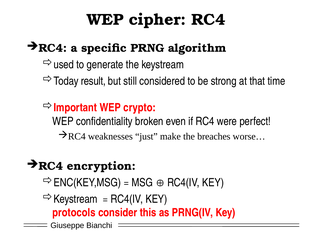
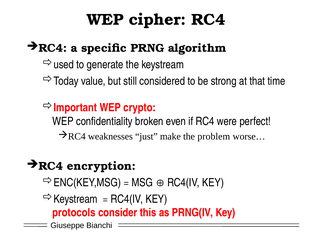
result: result -> value
breaches: breaches -> problem
